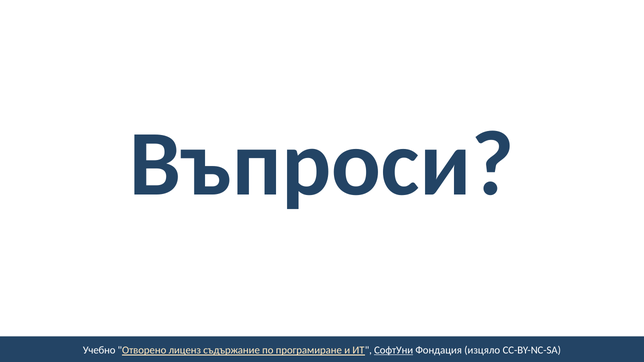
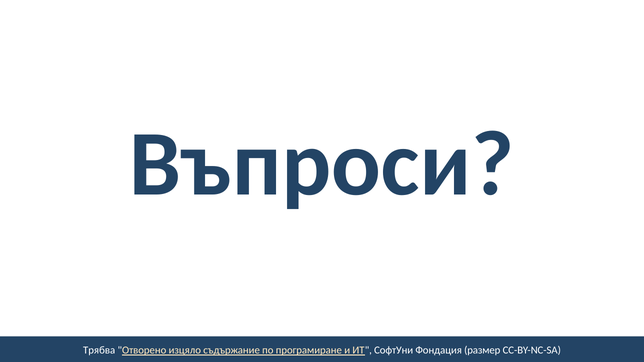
Учебно: Учебно -> Трябва
лиценз: лиценз -> изцяло
СофтУни underline: present -> none
изцяло: изцяло -> размер
